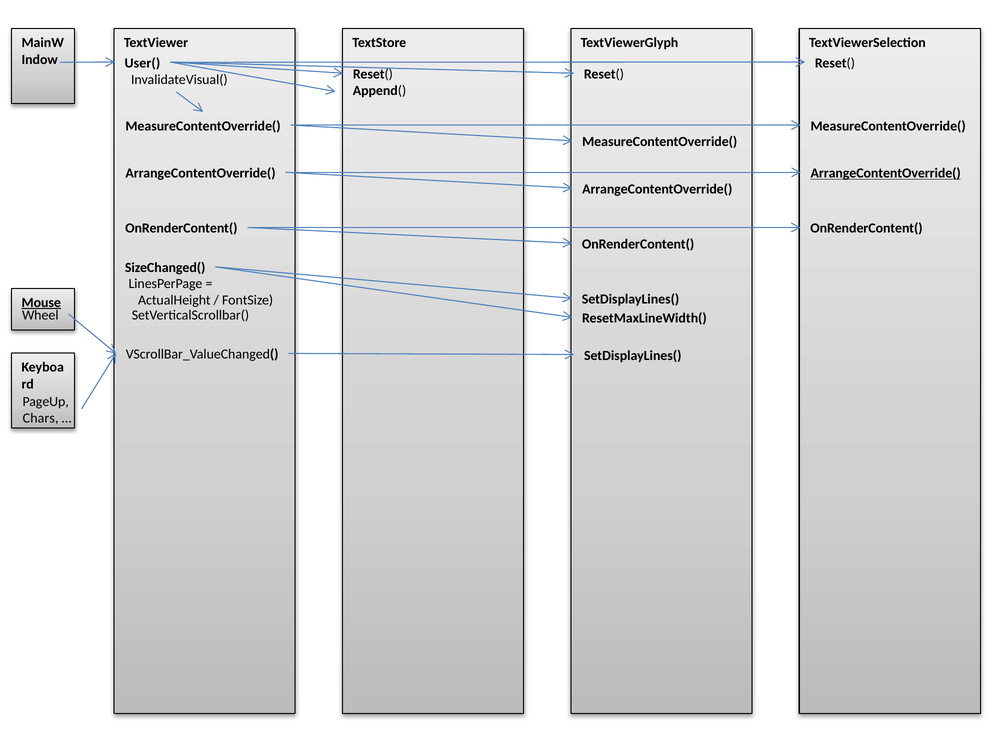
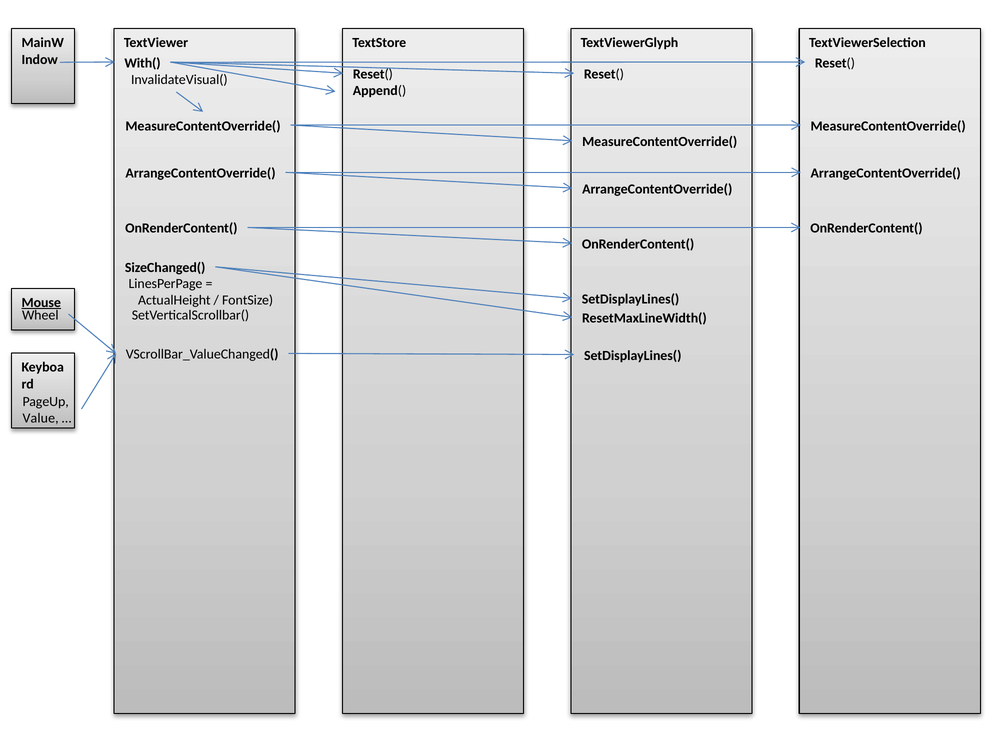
User(: User( -> With(
ArrangeContentOverride( at (886, 173) underline: present -> none
Chars: Chars -> Value
